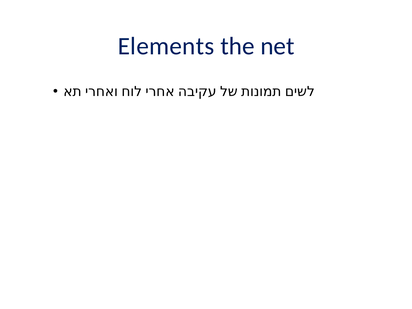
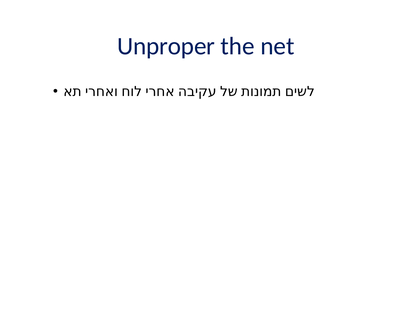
Elements: Elements -> Unproper
